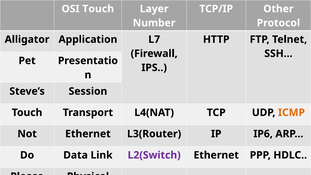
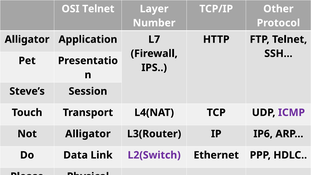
OSI Touch: Touch -> Telnet
ICMP colour: orange -> purple
Not Ethernet: Ethernet -> Alligator
